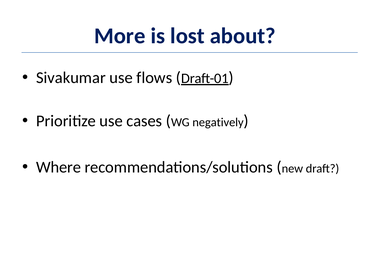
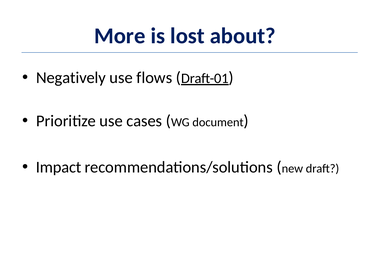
Sivakumar: Sivakumar -> Negatively
negatively: negatively -> document
Where: Where -> Impact
